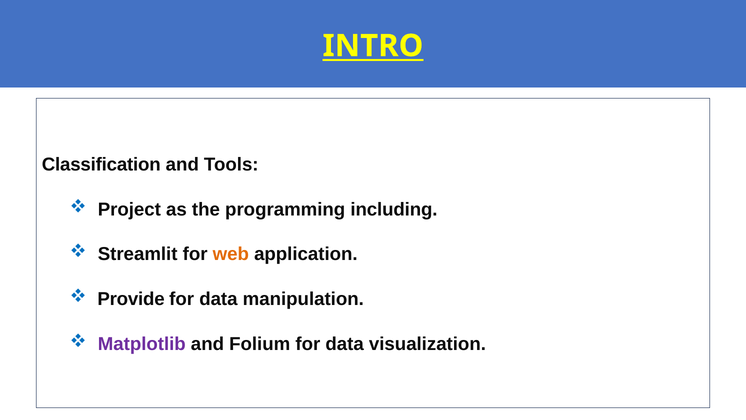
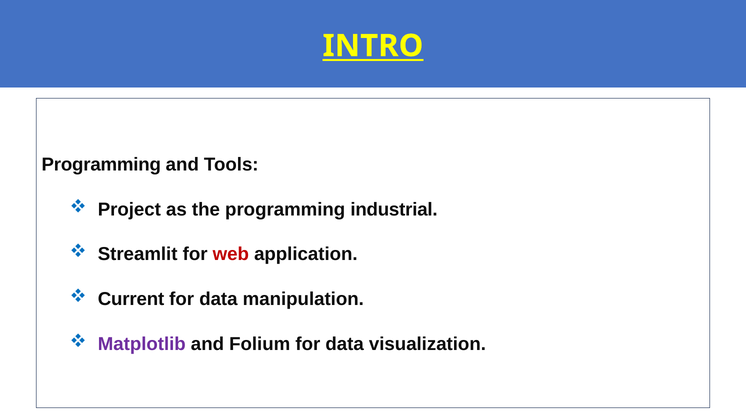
Classification at (101, 165): Classification -> Programming
including: including -> industrial
web colour: orange -> red
Provide: Provide -> Current
